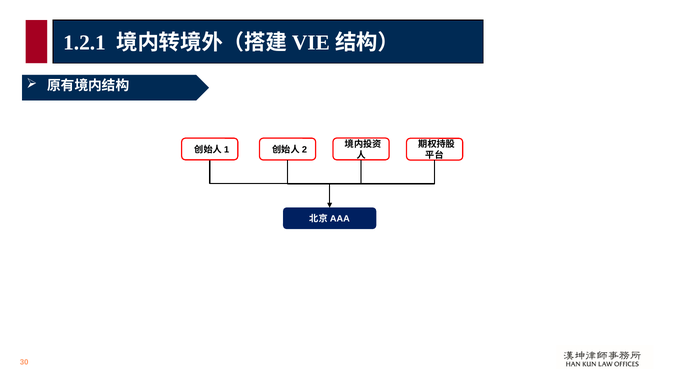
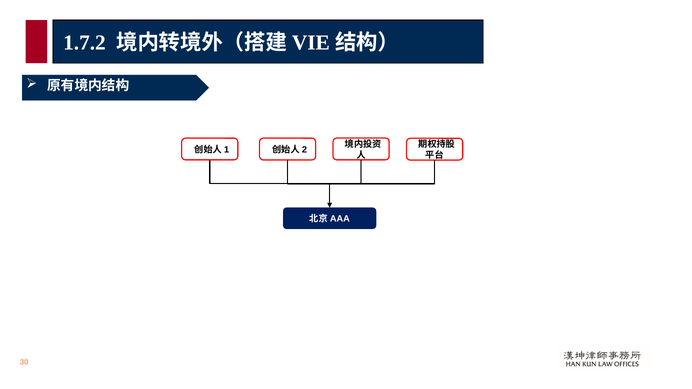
1.2.1: 1.2.1 -> 1.7.2
